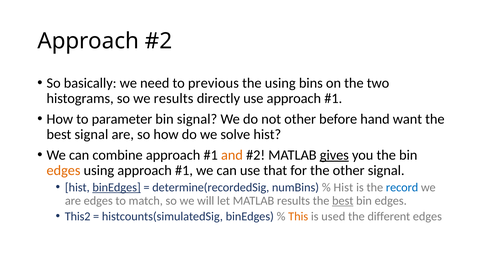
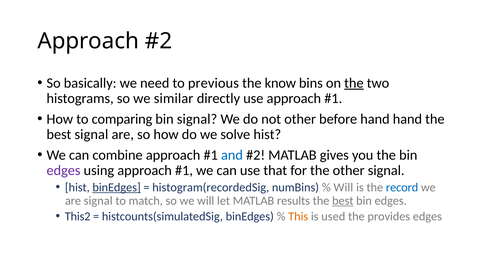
the using: using -> know
the at (354, 83) underline: none -> present
we results: results -> similar
parameter: parameter -> comparing
hand want: want -> hand
and colour: orange -> blue
gives underline: present -> none
edges at (63, 170) colour: orange -> purple
determine(recordedSig: determine(recordedSig -> histogram(recordedSig
Hist at (343, 187): Hist -> Will
are edges: edges -> signal
different: different -> provides
